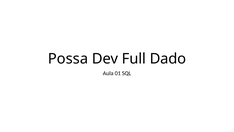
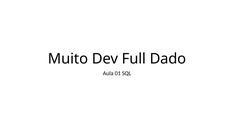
Possa: Possa -> Muito
